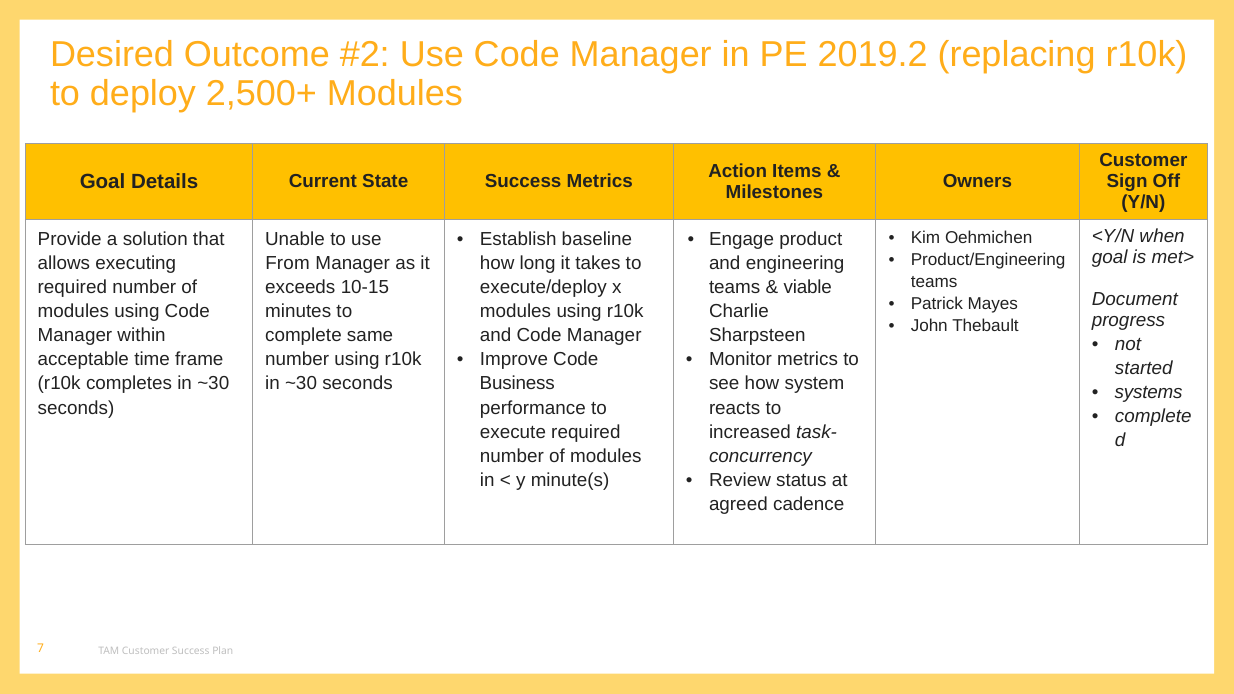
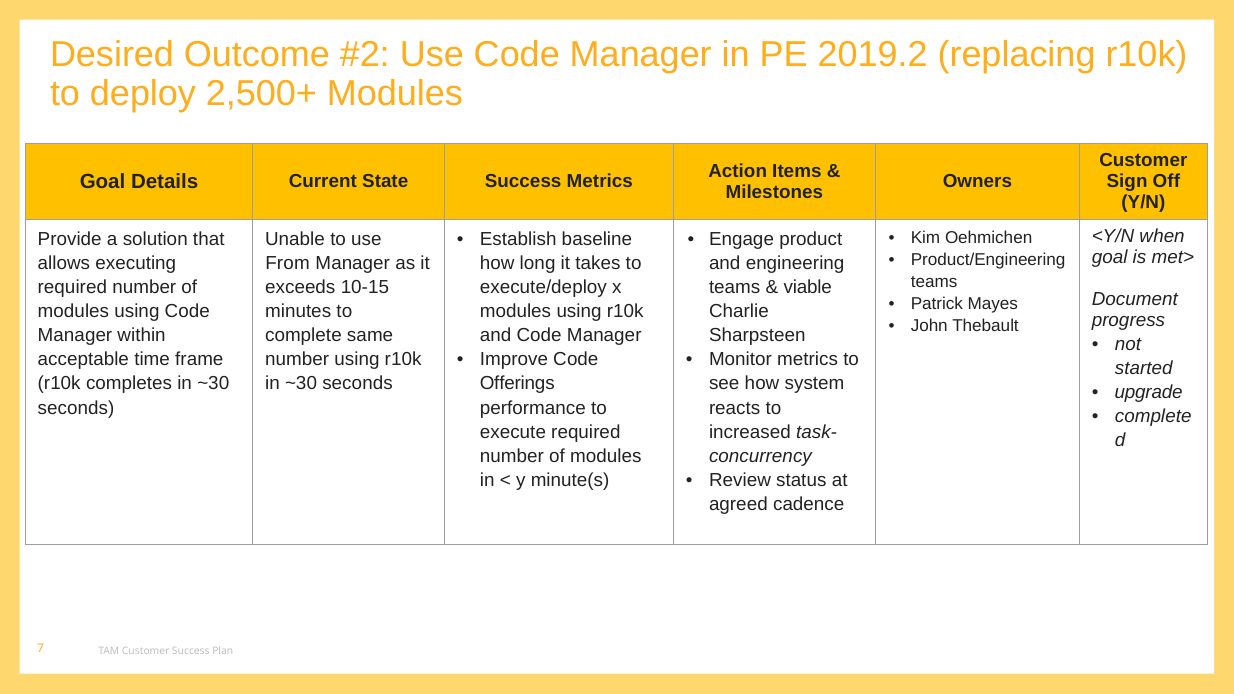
Business: Business -> Offerings
systems: systems -> upgrade
